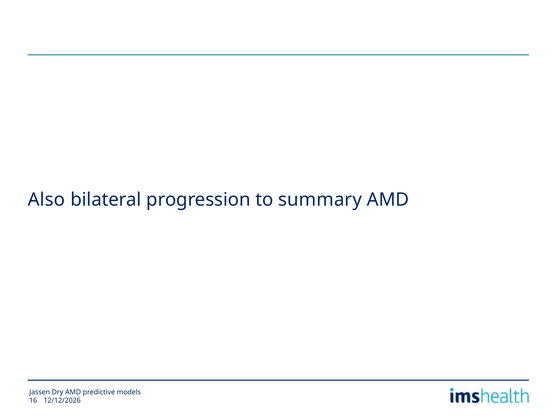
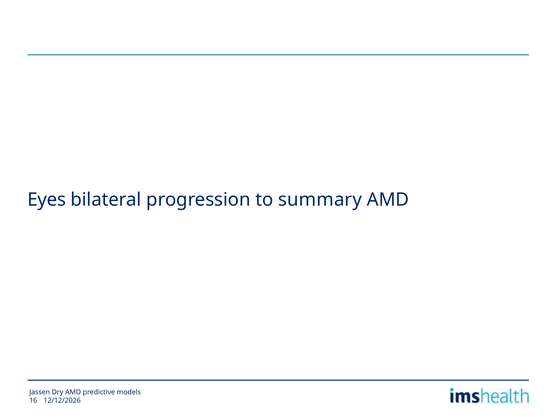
Also: Also -> Eyes
